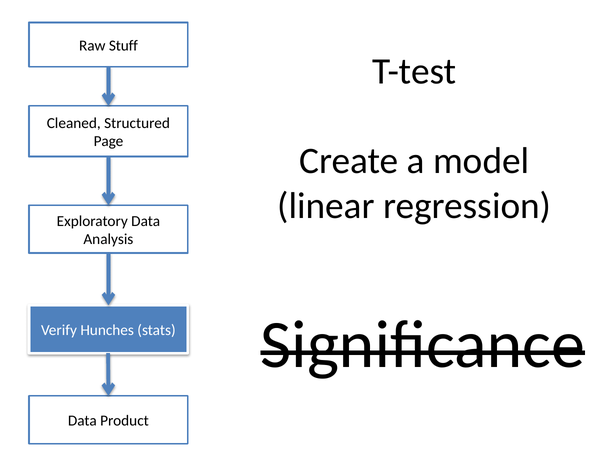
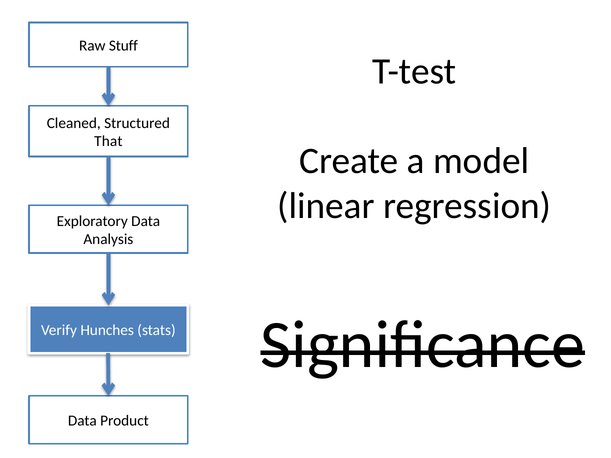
Page: Page -> That
